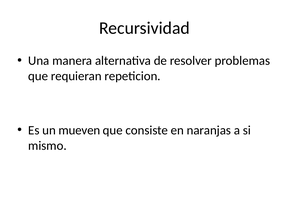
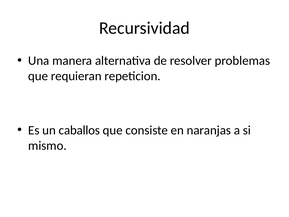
mueven: mueven -> caballos
